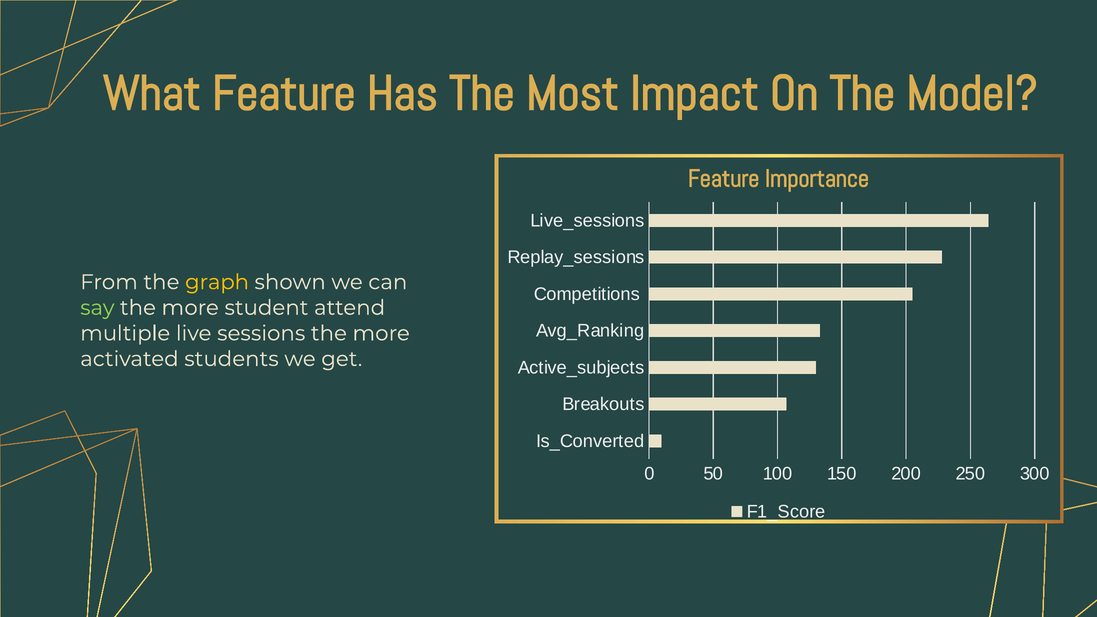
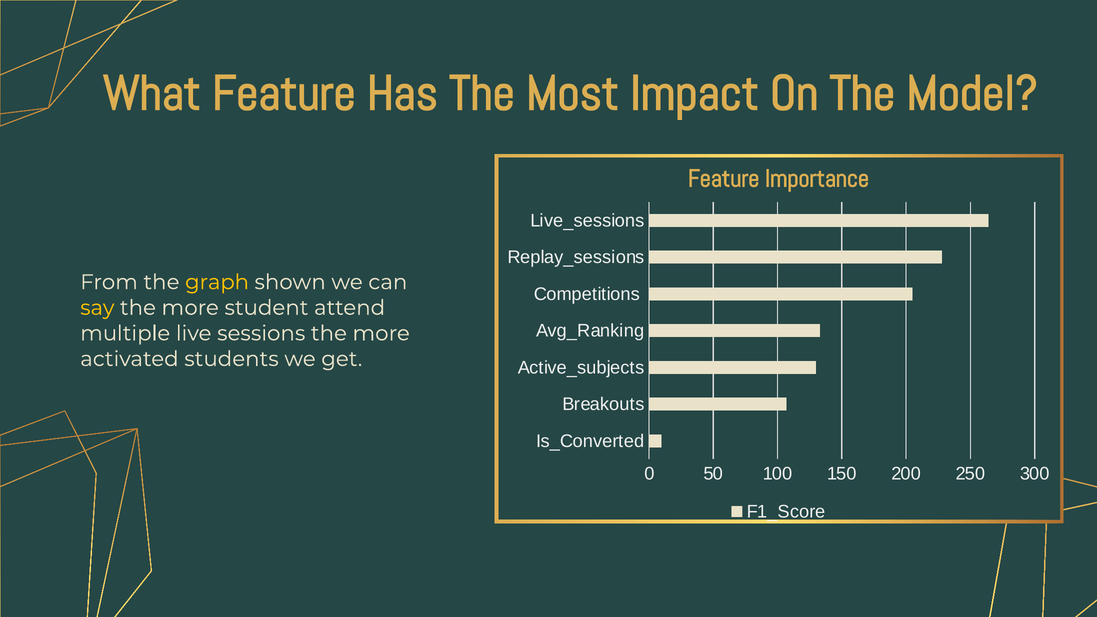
say colour: light green -> yellow
